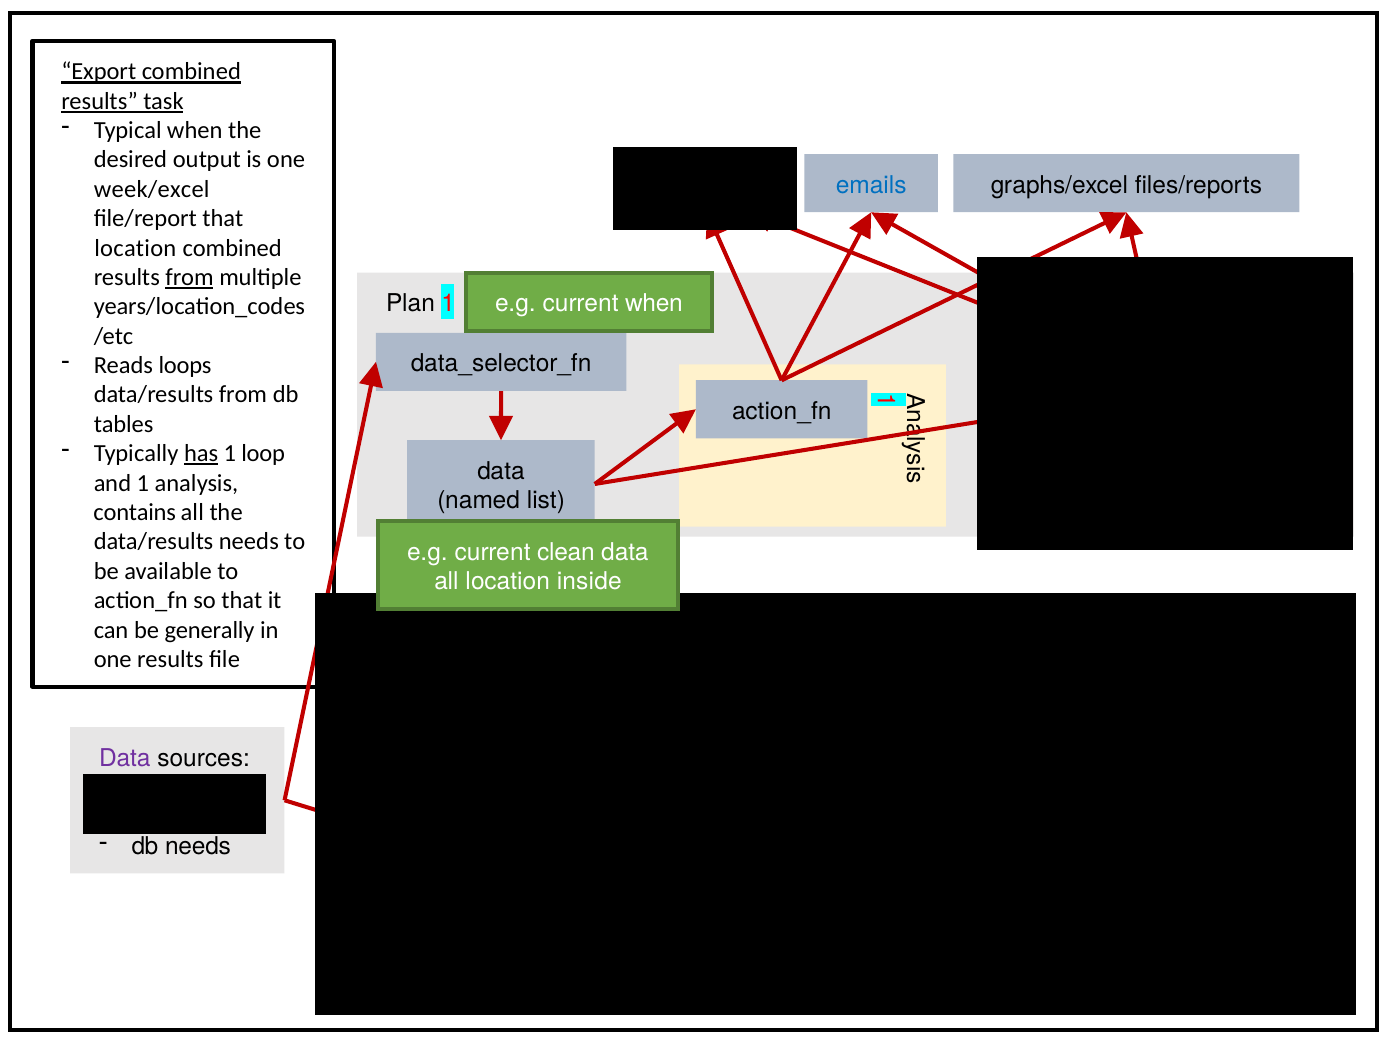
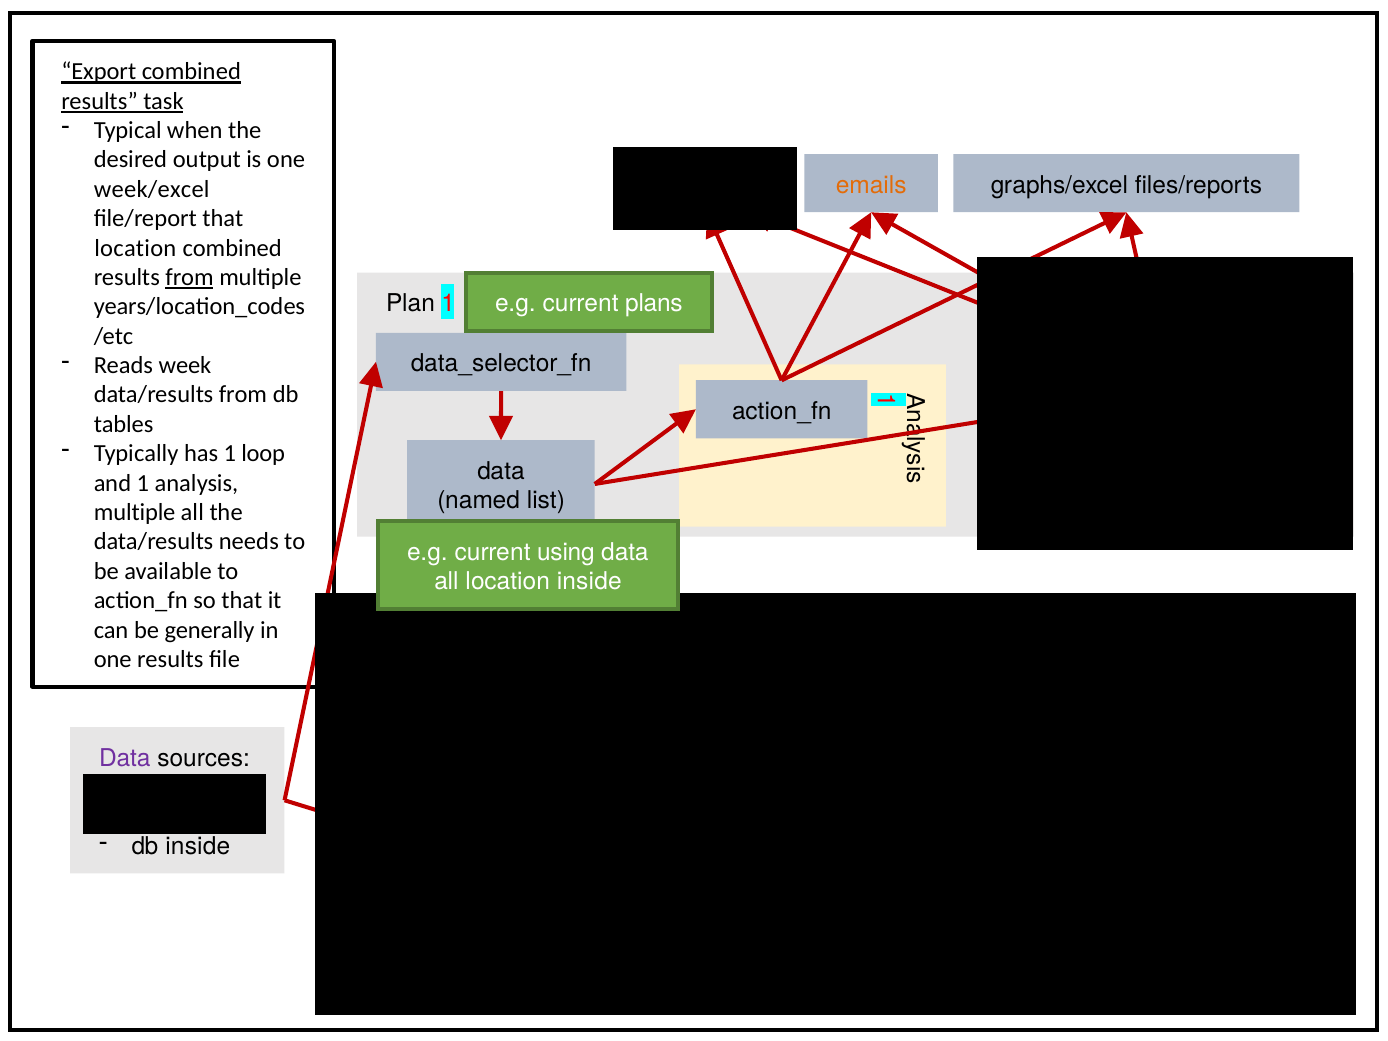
emails at (871, 185) colour: blue -> orange
current when: when -> plans
loops: loops -> week
has underline: present -> none
contains at (135, 512): contains -> multiple
clean: clean -> using
db needs: needs -> inside
